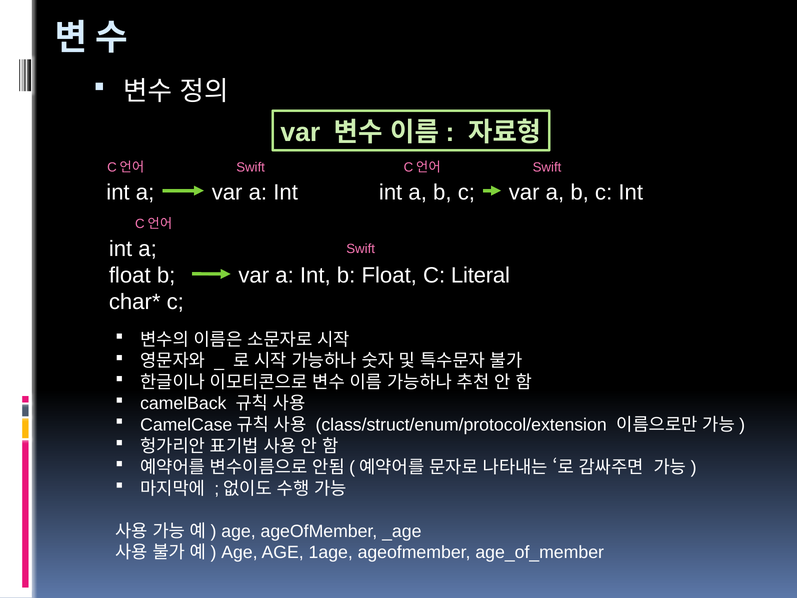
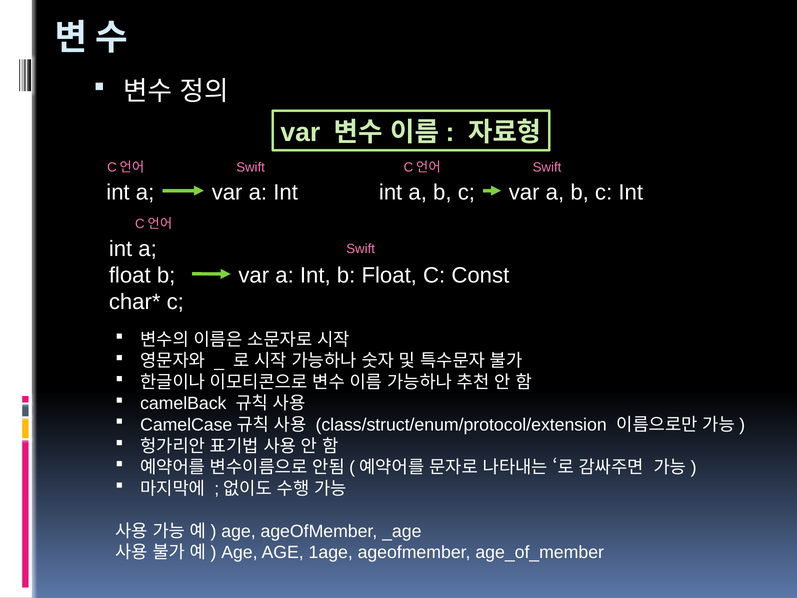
Literal: Literal -> Const
